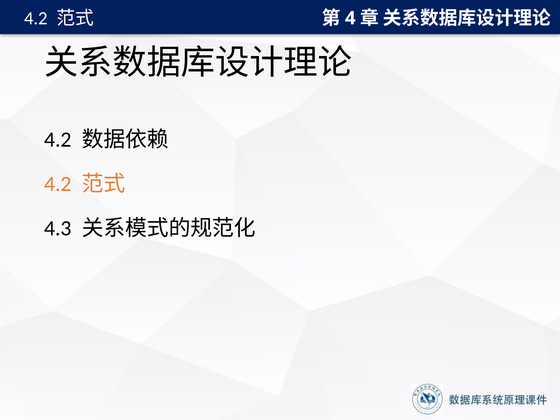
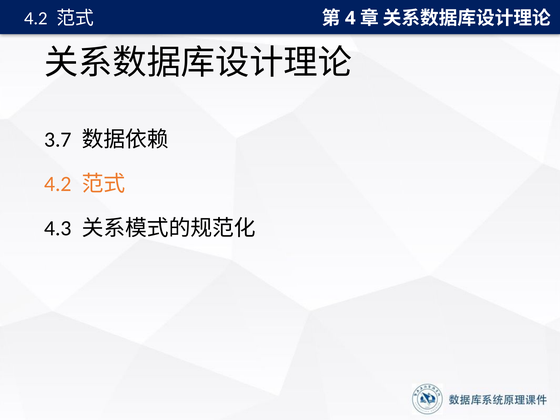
4.2 at (58, 140): 4.2 -> 3.7
